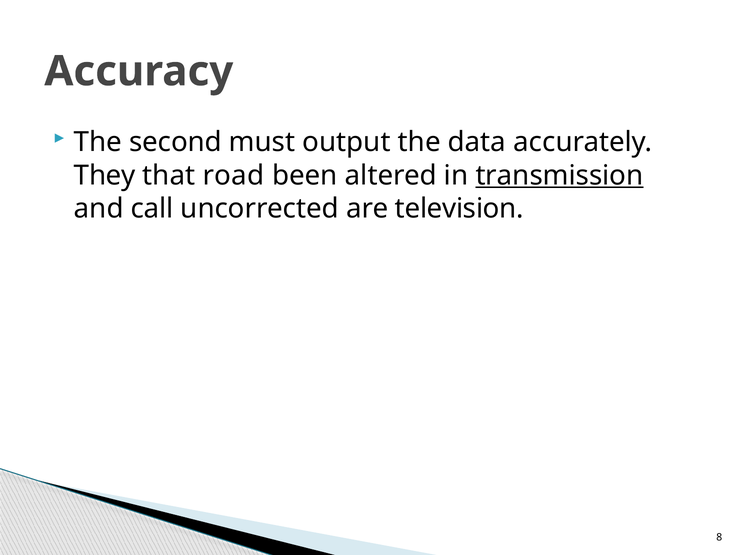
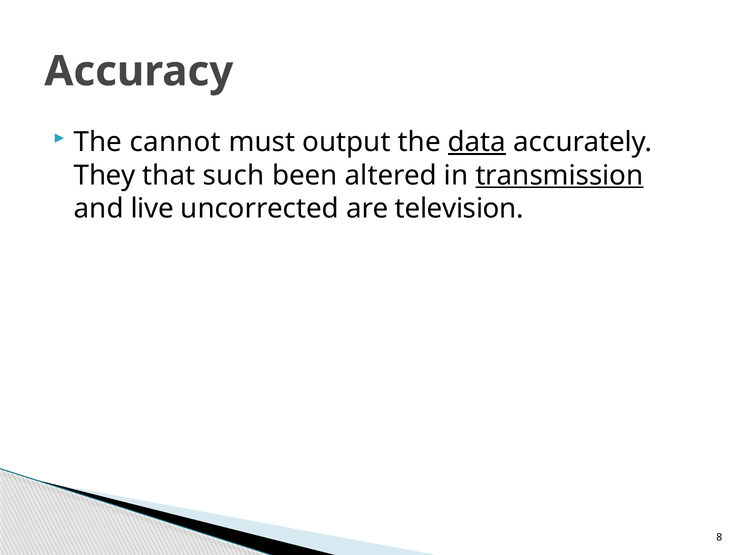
second: second -> cannot
data underline: none -> present
road: road -> such
call: call -> live
